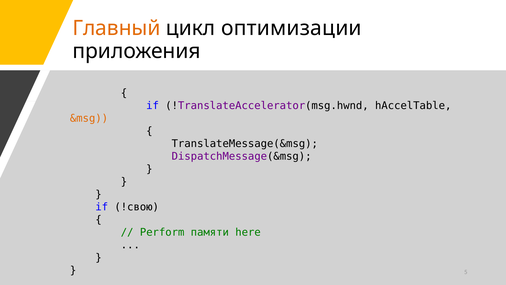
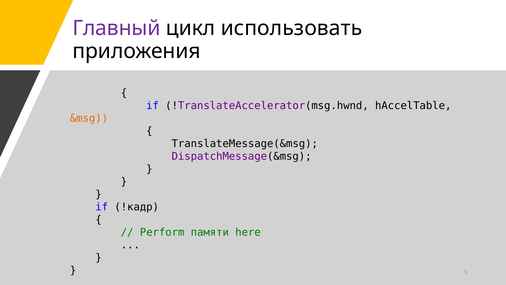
Главный colour: orange -> purple
оптимизации: оптимизации -> использовать
!свою: !свою -> !кадр
